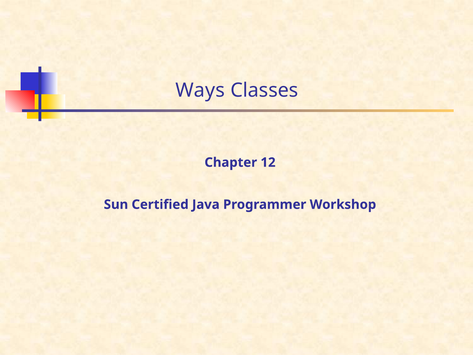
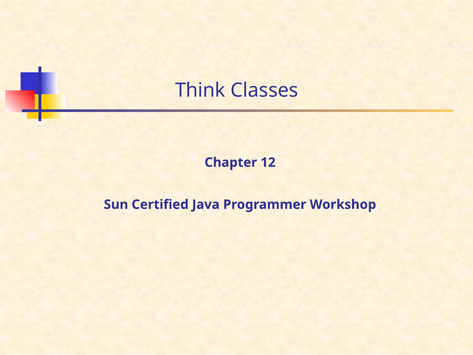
Ways: Ways -> Think
